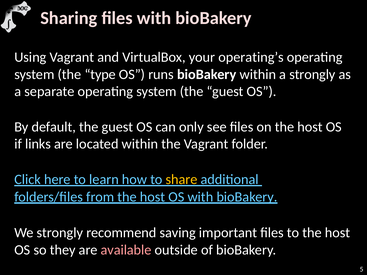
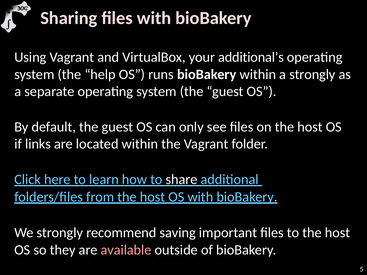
operating’s: operating’s -> additional’s
type: type -> help
share colour: yellow -> white
